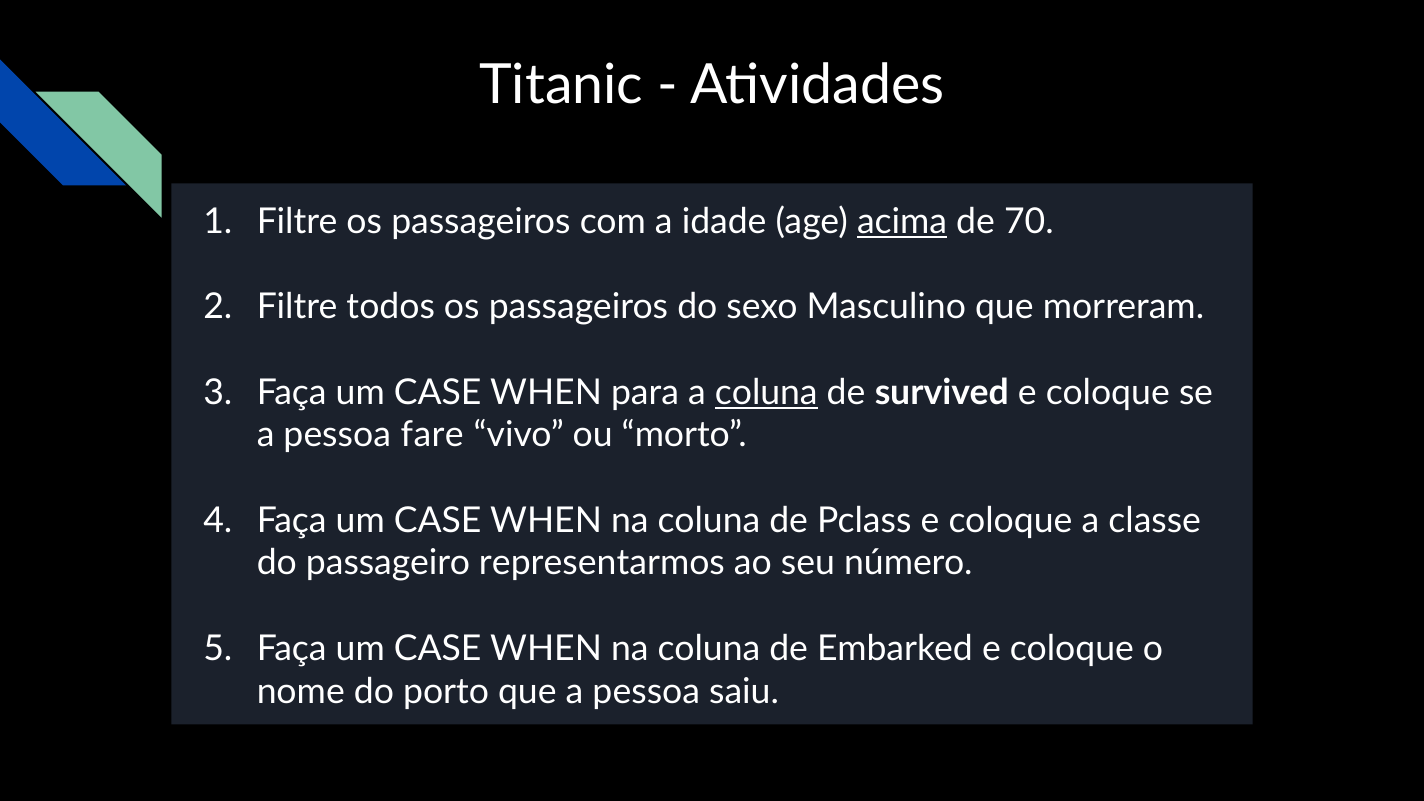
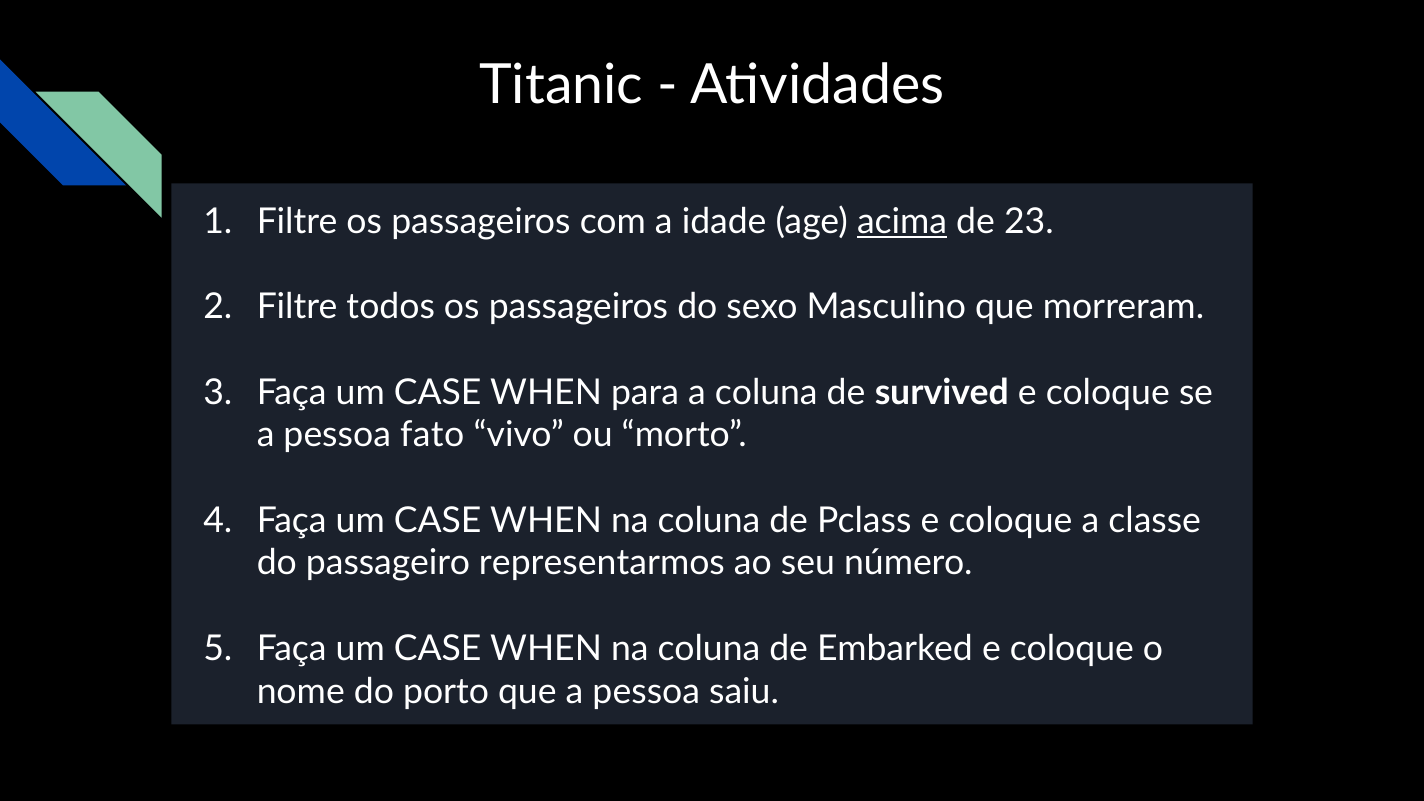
70: 70 -> 23
coluna at (766, 392) underline: present -> none
fare: fare -> fato
